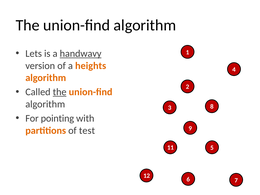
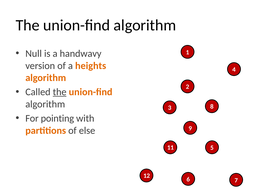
Lets: Lets -> Null
handwavy underline: present -> none
test: test -> else
